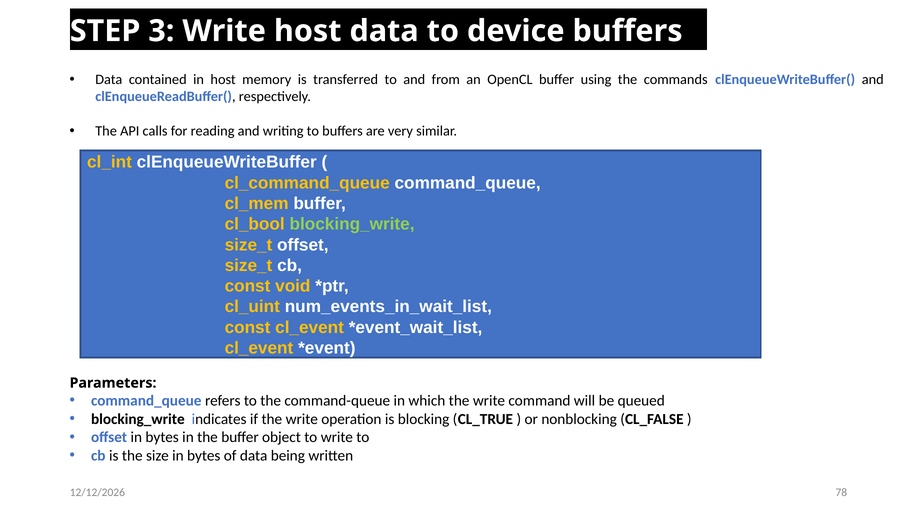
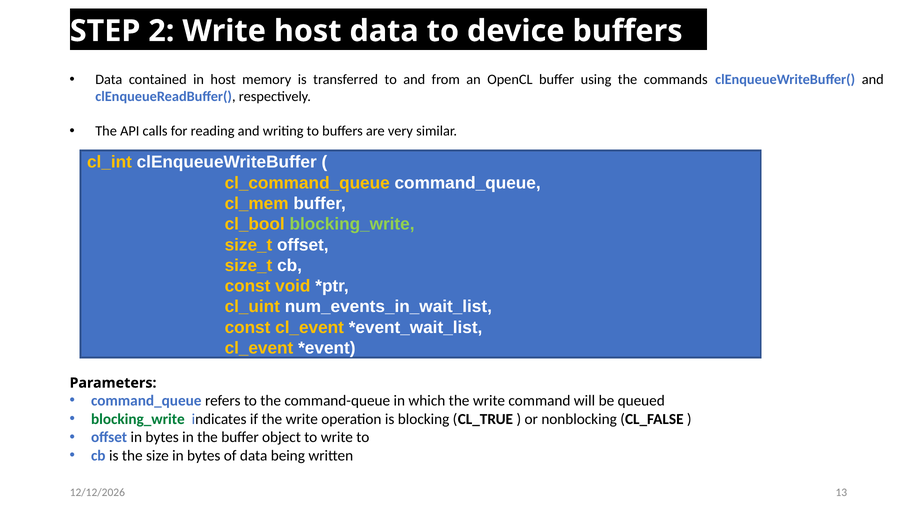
3: 3 -> 2
blocking_write at (138, 419) colour: black -> green
78: 78 -> 13
